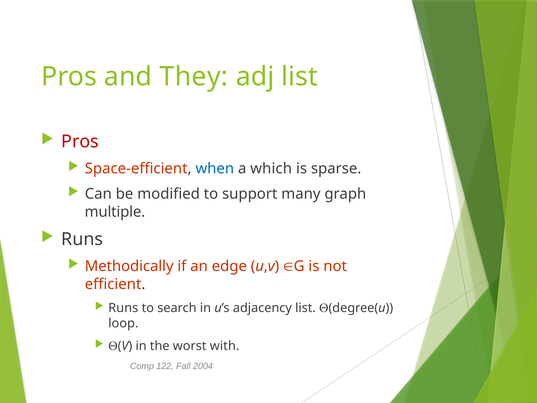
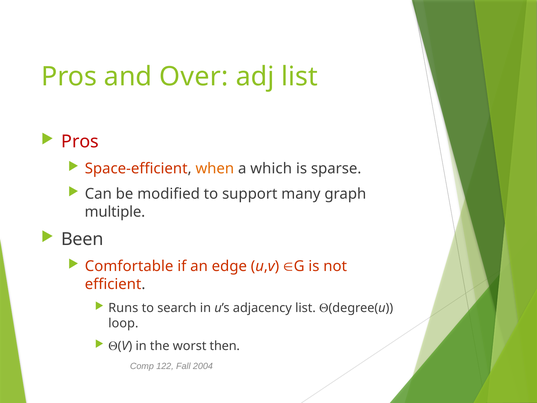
They: They -> Over
when colour: blue -> orange
Runs at (82, 239): Runs -> Been
Methodically: Methodically -> Comfortable
with: with -> then
